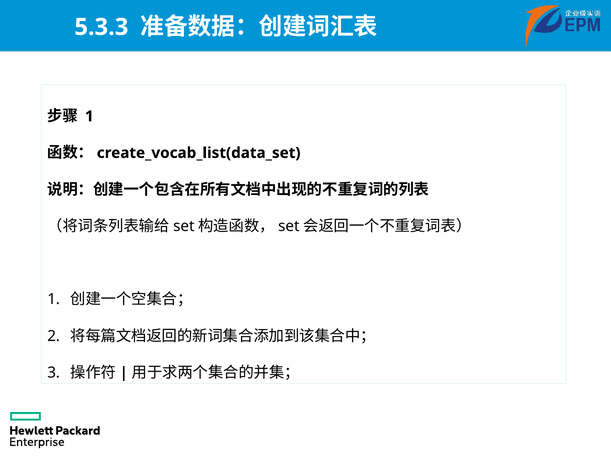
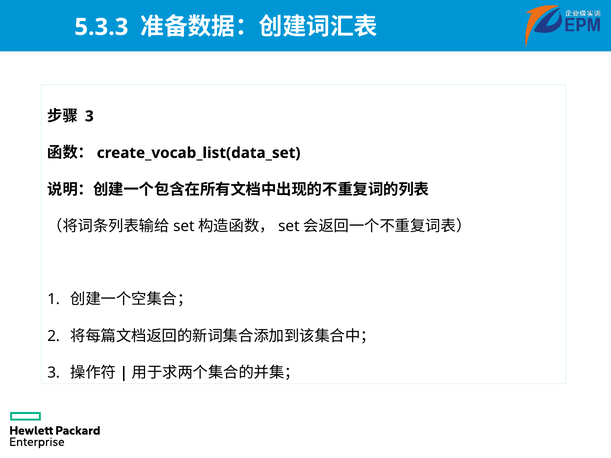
1 at (89, 116): 1 -> 3
